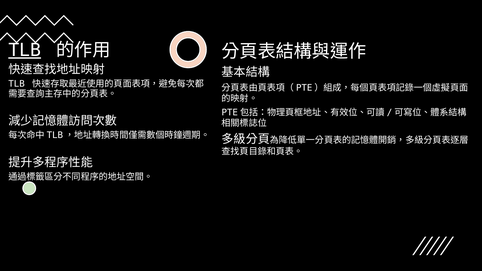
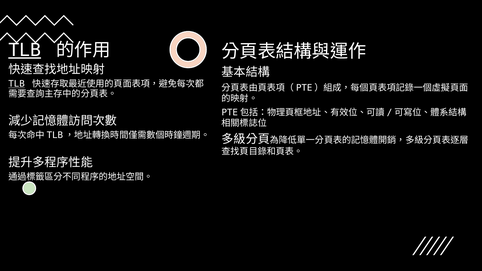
TLB at (17, 84) underline: none -> present
